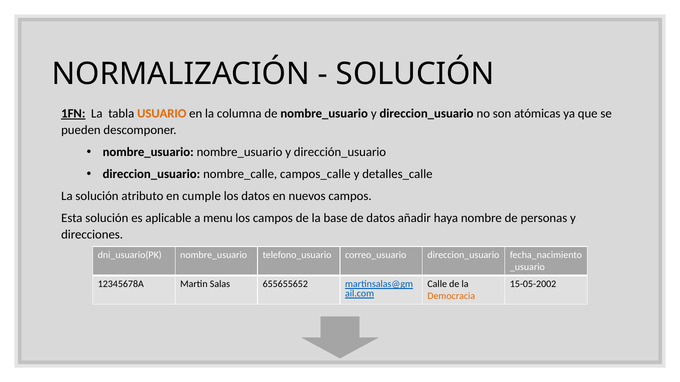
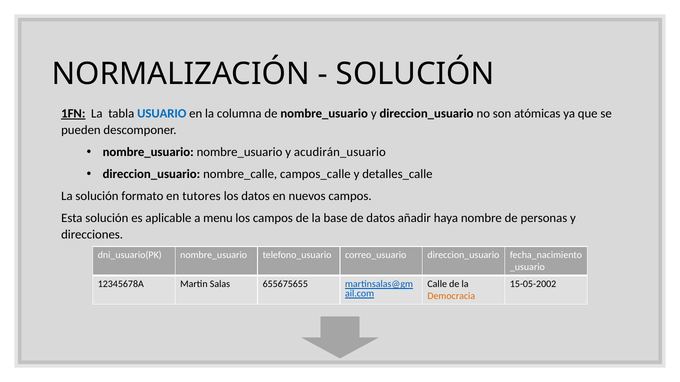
USUARIO colour: orange -> blue
dirección_usuario: dirección_usuario -> acudirán_usuario
atributo: atributo -> formato
cumple: cumple -> tutores
655655652: 655655652 -> 655675655
